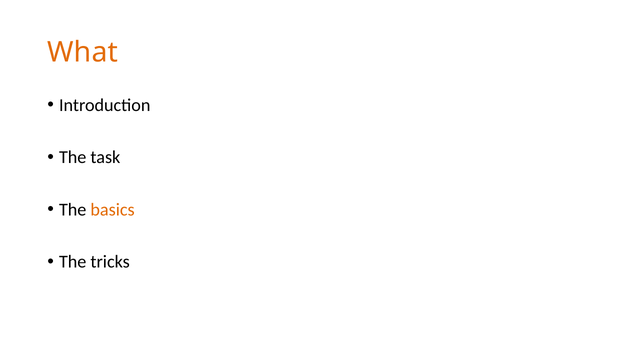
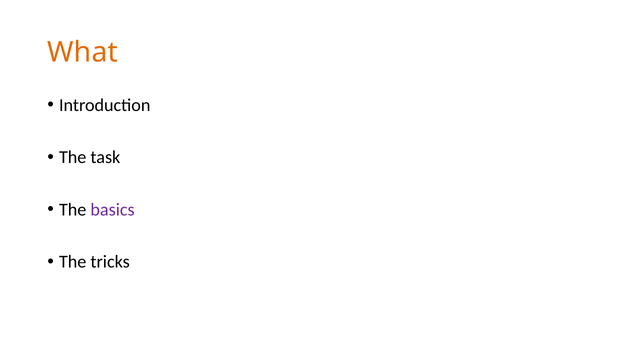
basics colour: orange -> purple
